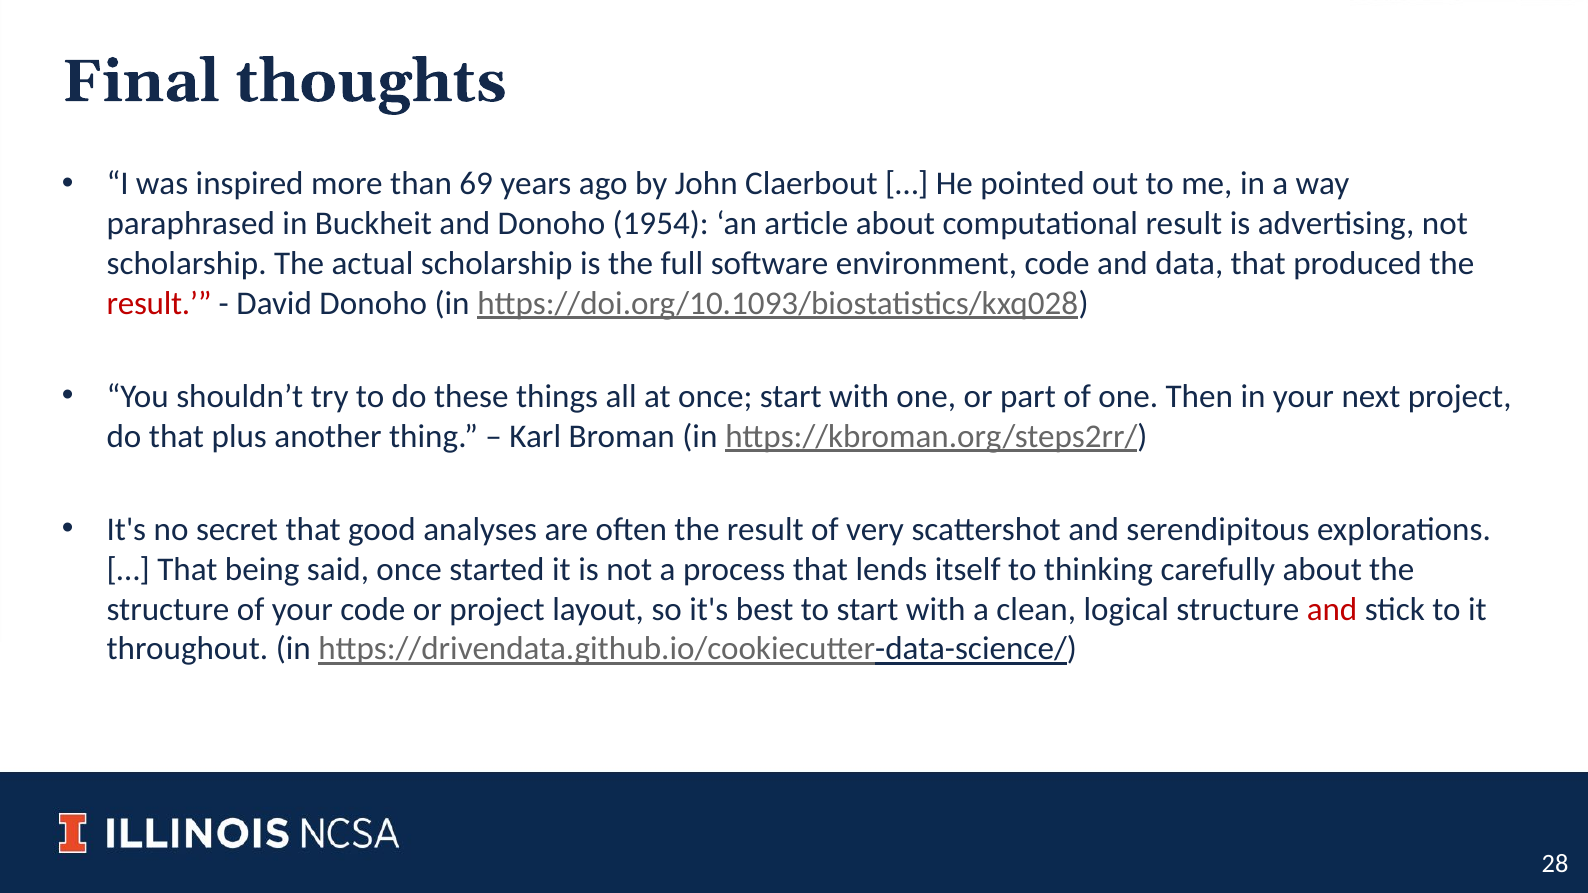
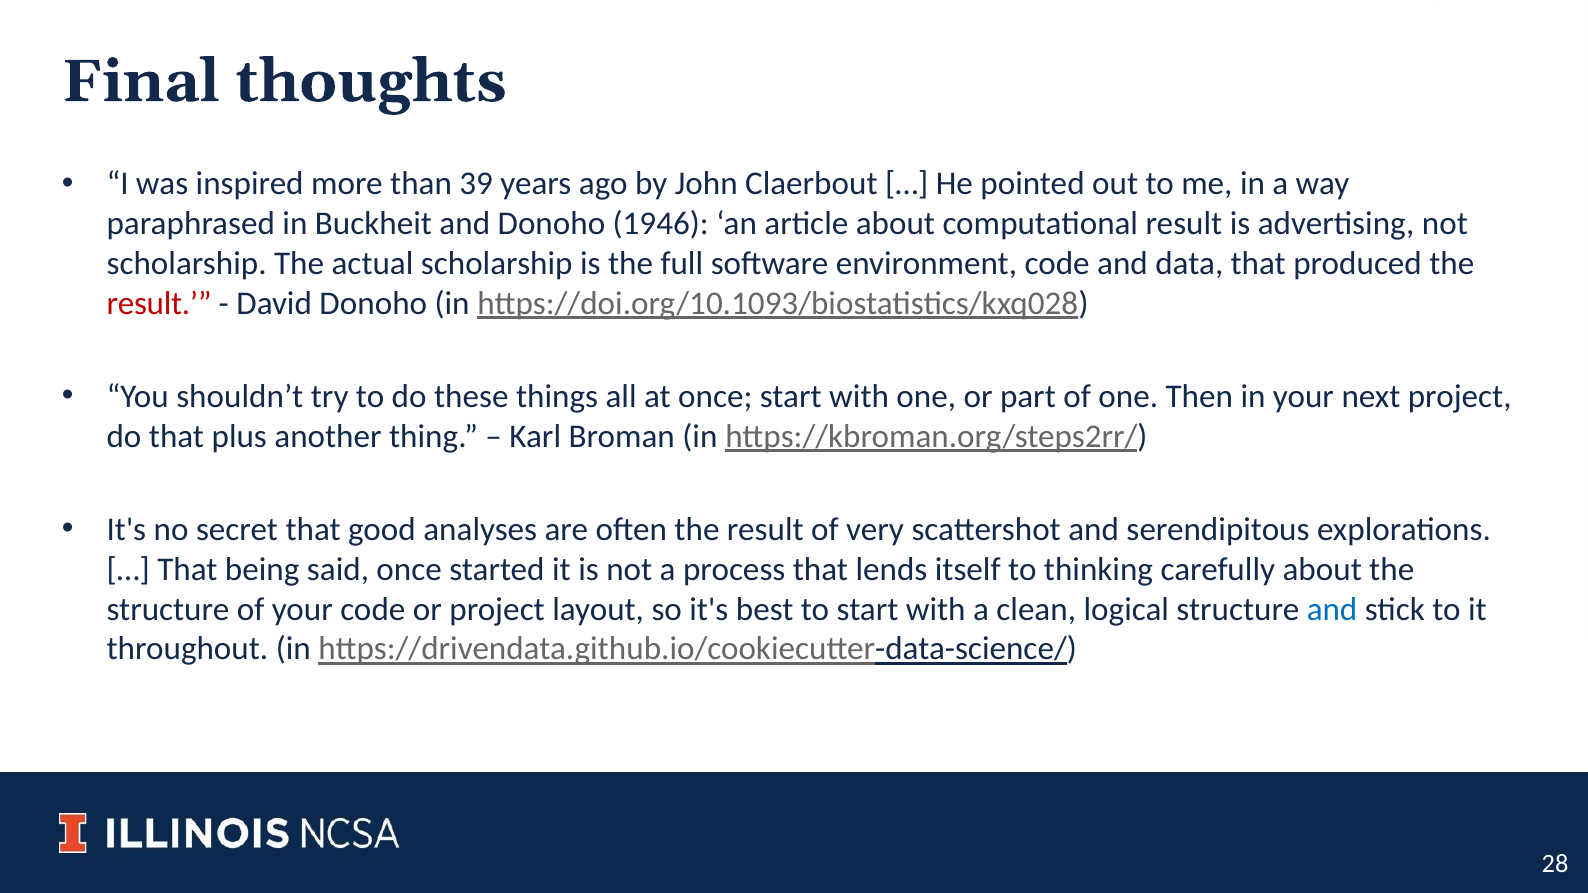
69: 69 -> 39
1954: 1954 -> 1946
and at (1332, 609) colour: red -> blue
